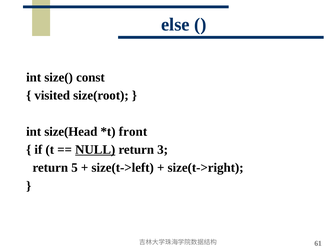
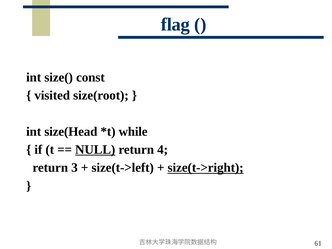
else: else -> flag
front: front -> while
3: 3 -> 4
5: 5 -> 3
size(t->right underline: none -> present
